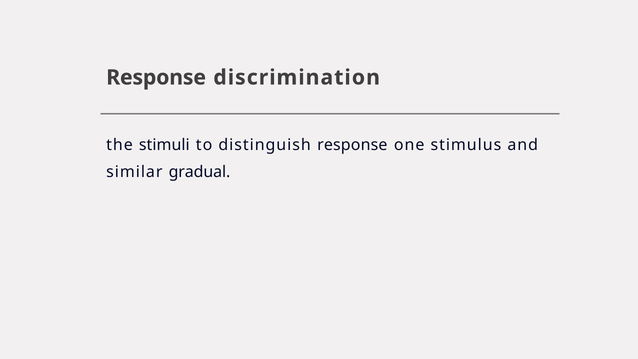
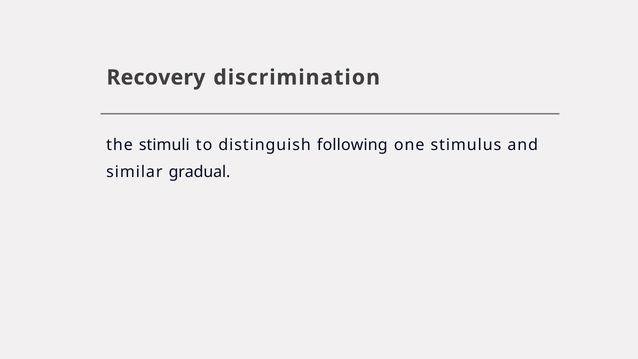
Response at (156, 77): Response -> Recovery
distinguish response: response -> following
